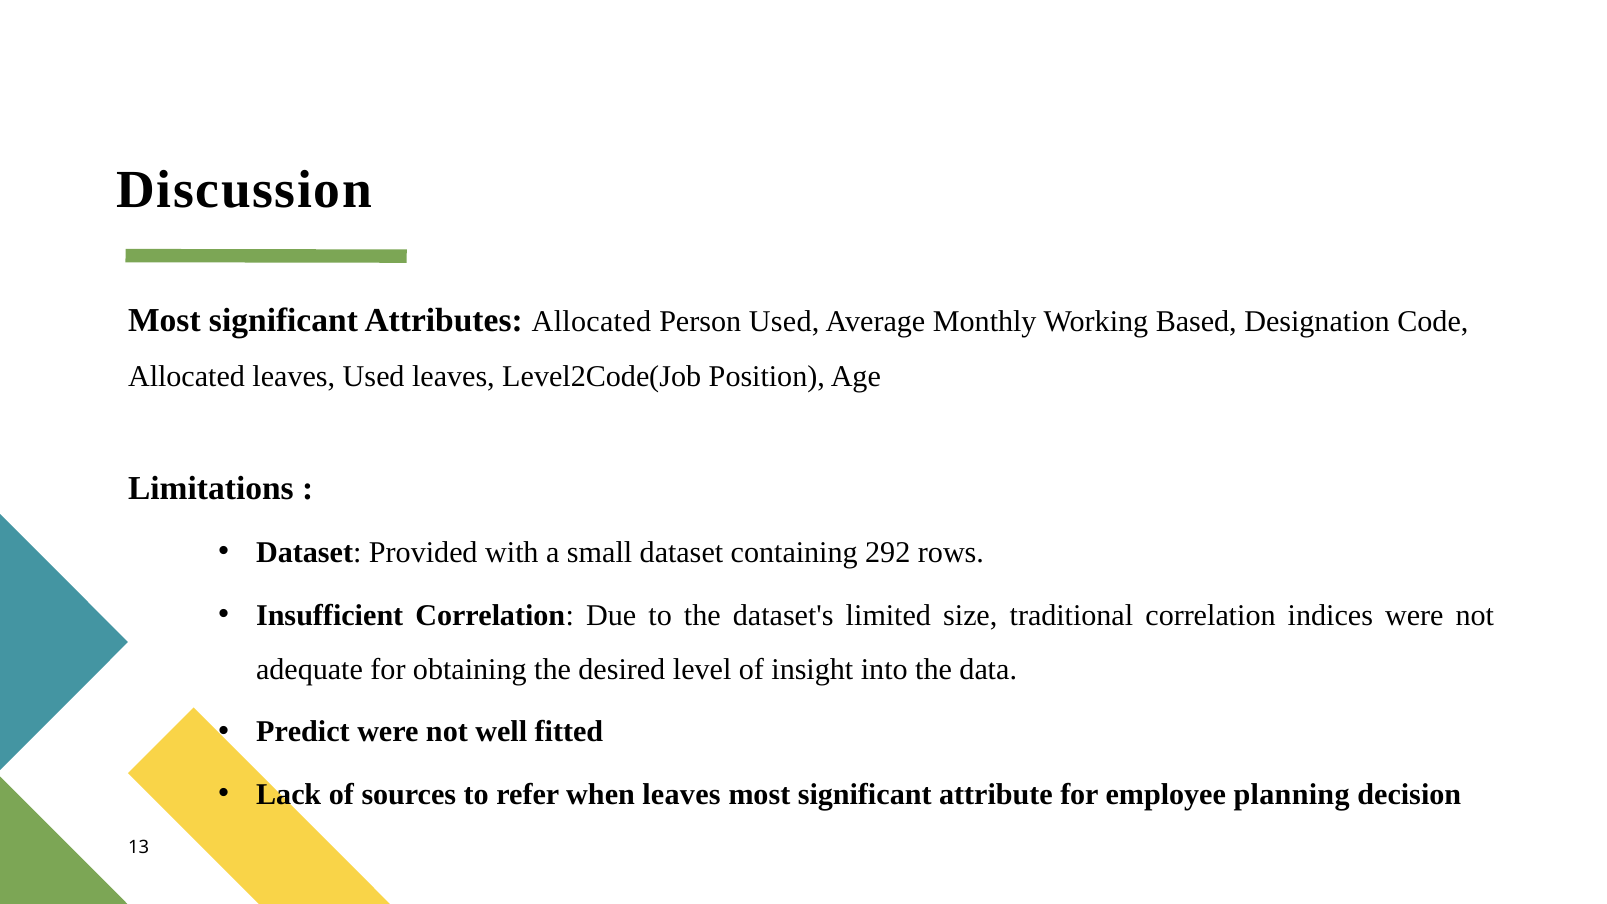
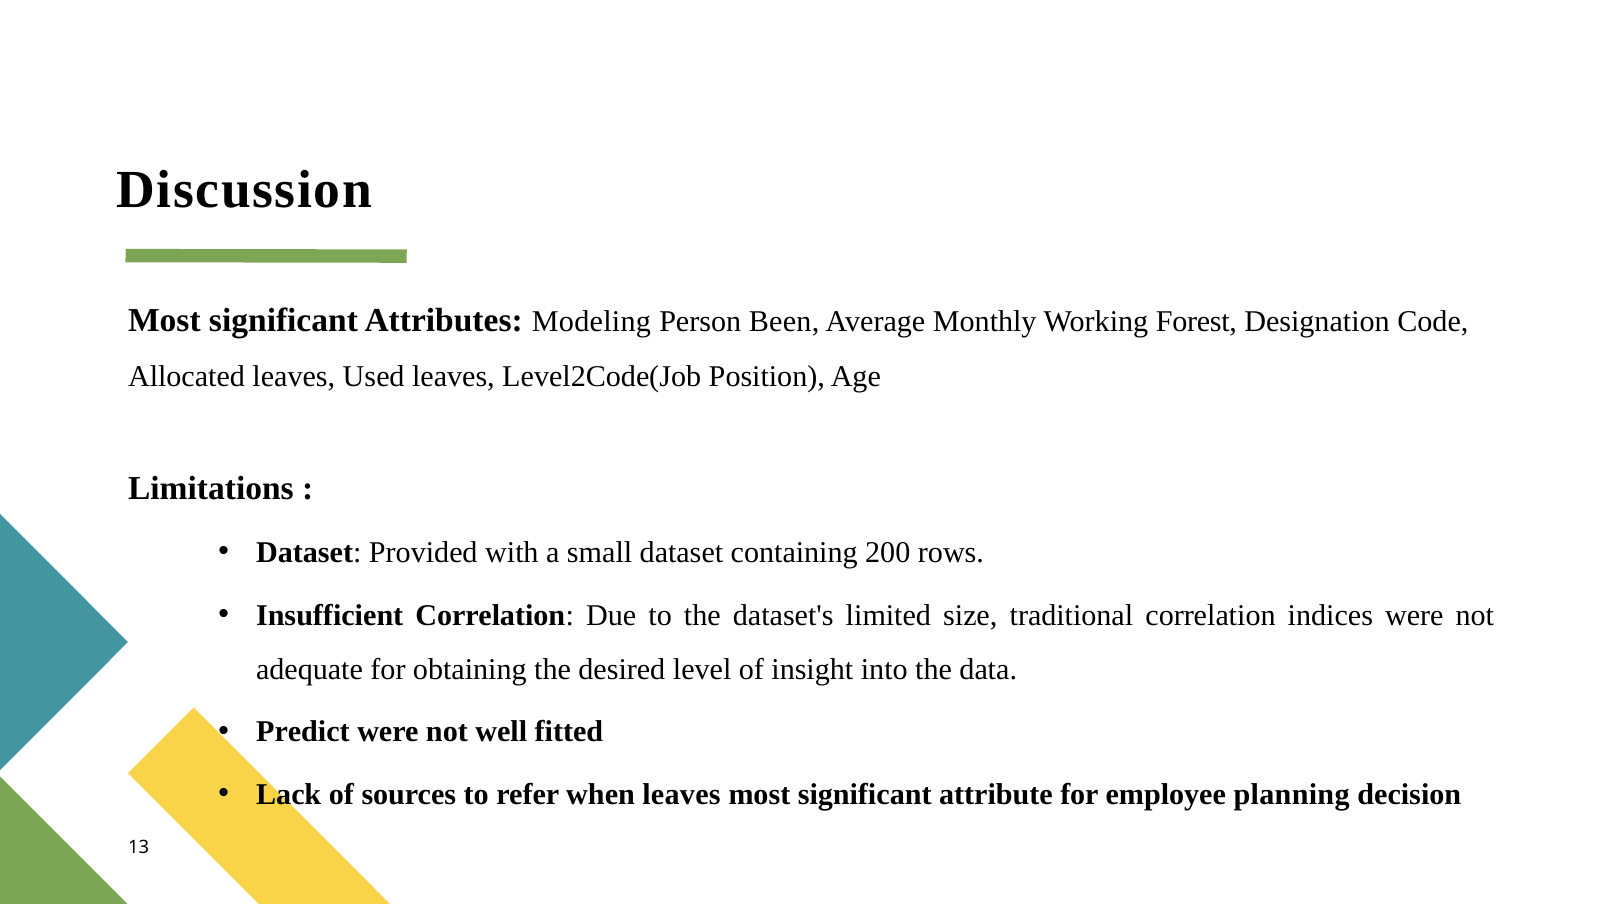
Attributes Allocated: Allocated -> Modeling
Person Used: Used -> Been
Based: Based -> Forest
292: 292 -> 200
